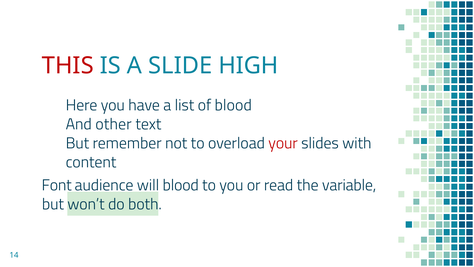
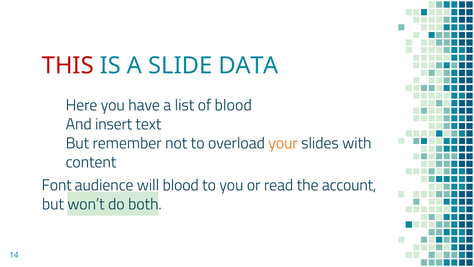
HIGH: HIGH -> DATA
other: other -> insert
your colour: red -> orange
variable: variable -> account
